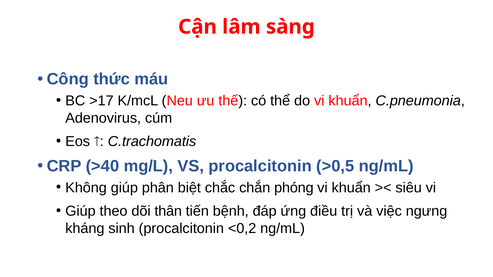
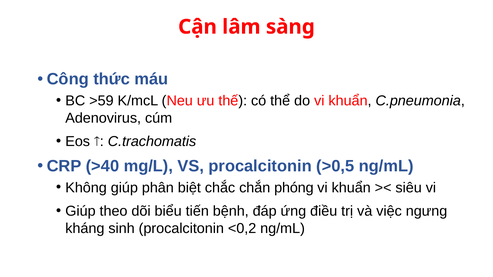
>17: >17 -> >59
thân: thân -> biểu
